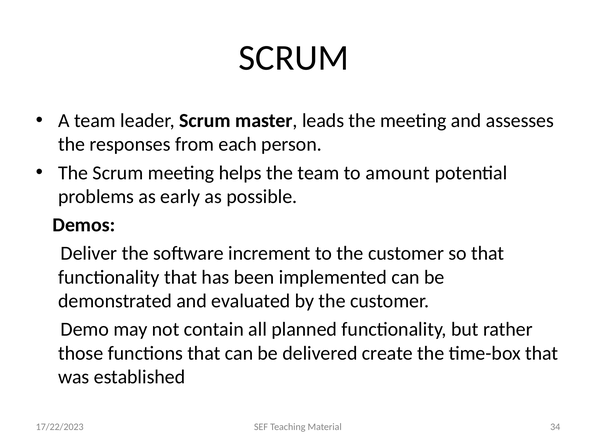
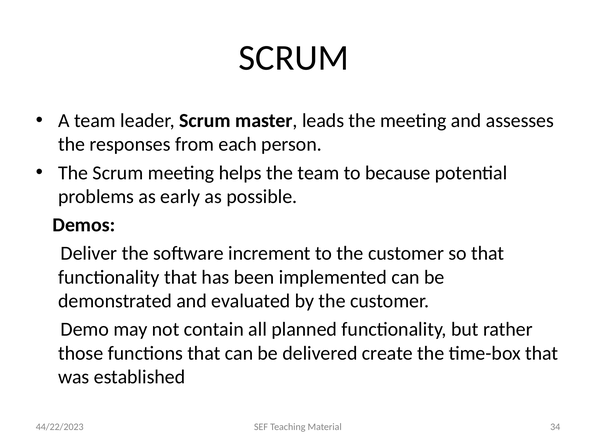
amount: amount -> because
17/22/2023: 17/22/2023 -> 44/22/2023
